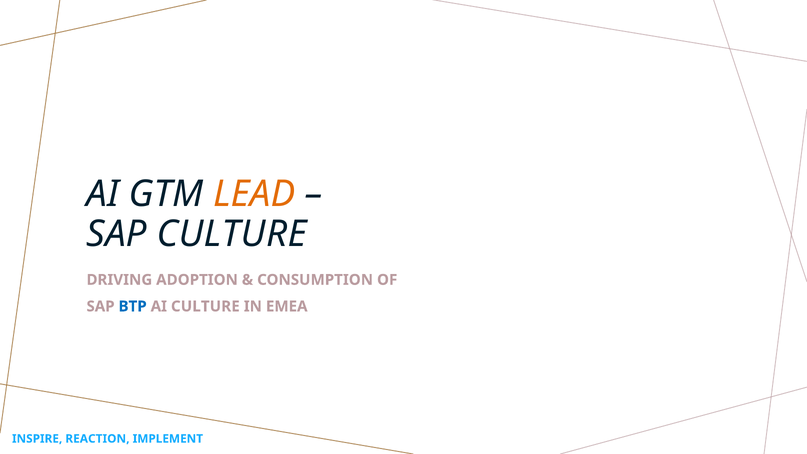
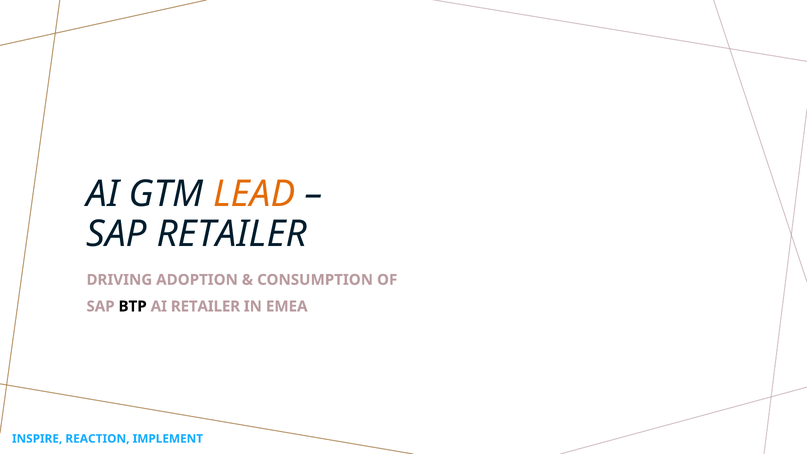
SAP CULTURE: CULTURE -> RETAILER
BTP colour: blue -> black
AI CULTURE: CULTURE -> RETAILER
